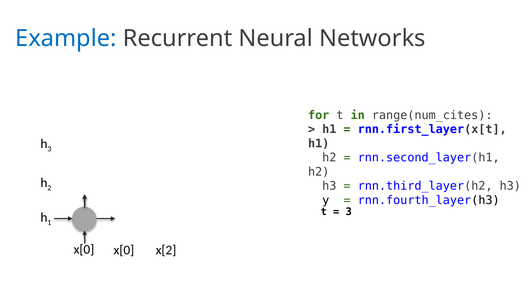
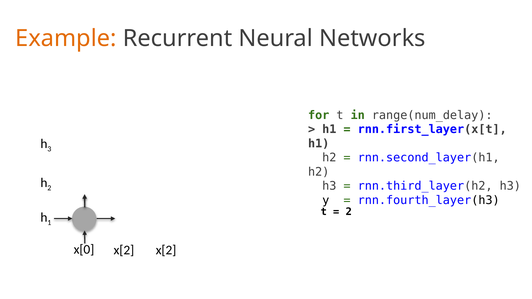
Example colour: blue -> orange
range(num_cites: range(num_cites -> range(num_delay
3 at (349, 212): 3 -> 2
x[0 at (124, 250): x[0 -> x[2
